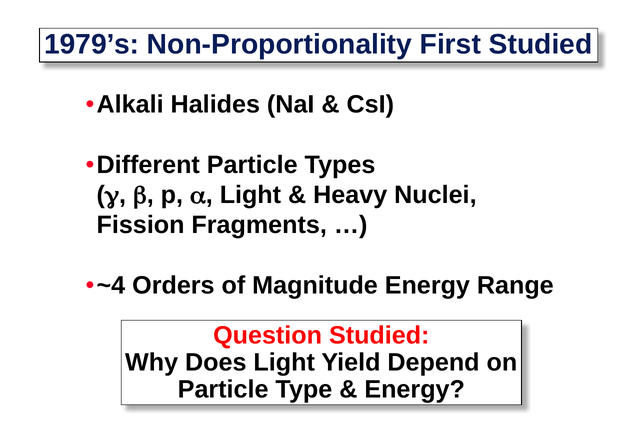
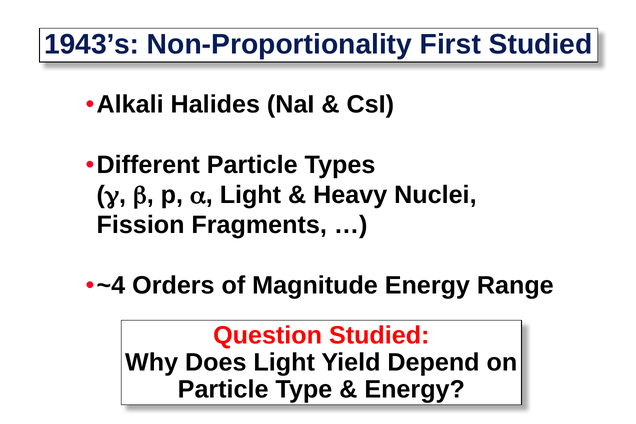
1979’s: 1979’s -> 1943’s
